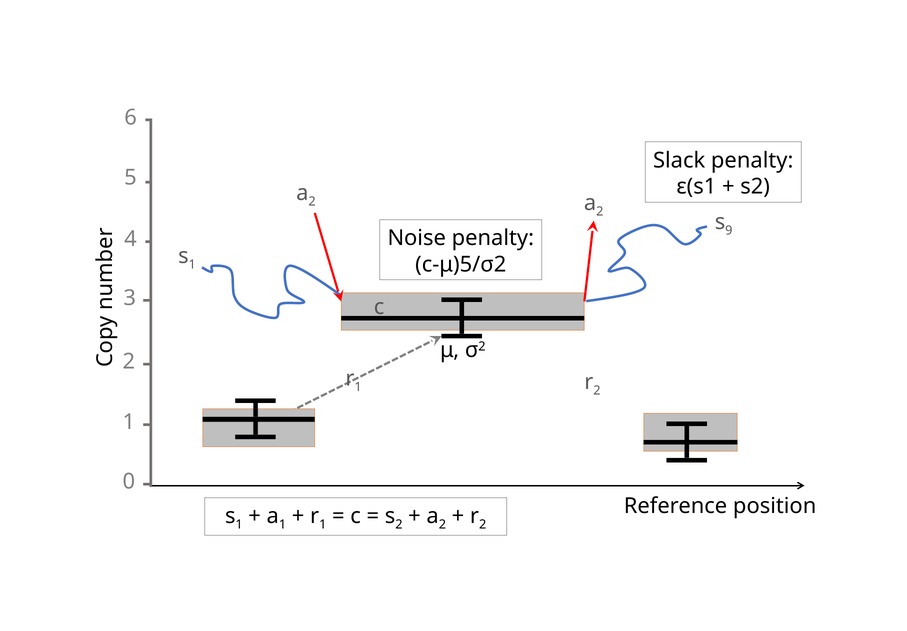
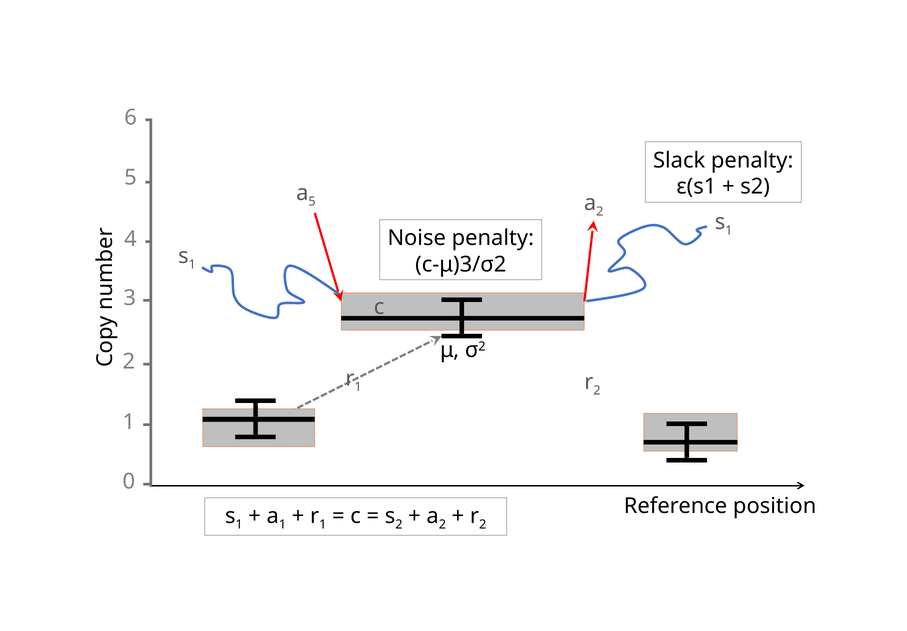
2 at (312, 201): 2 -> 5
9 at (729, 231): 9 -> 1
c-μ)5/σ2: c-μ)5/σ2 -> c-μ)3/σ2
